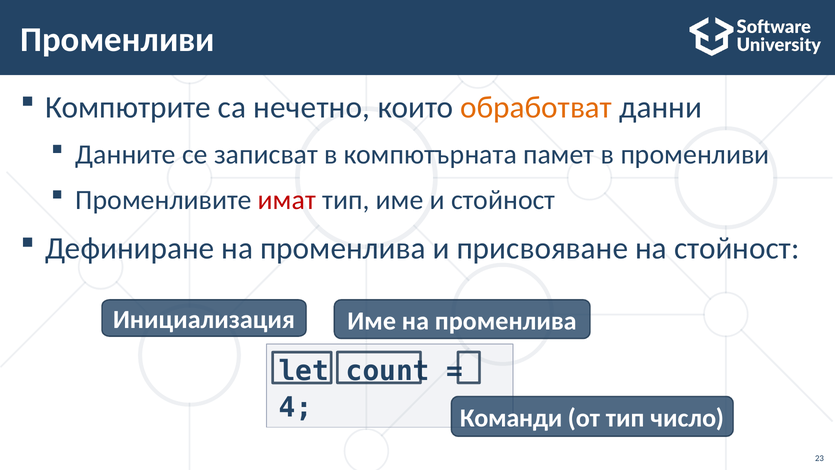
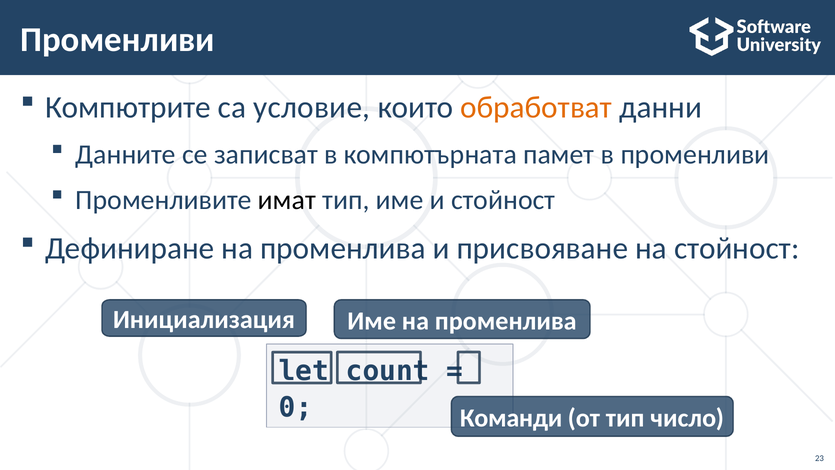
нечетно: нечетно -> условие
имат colour: red -> black
4: 4 -> 0
